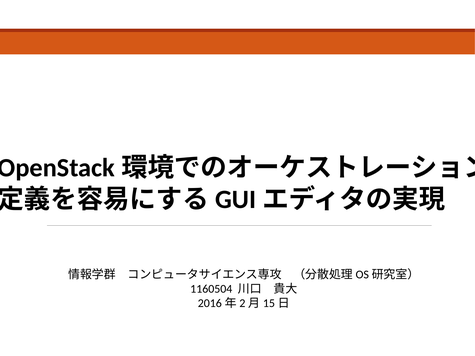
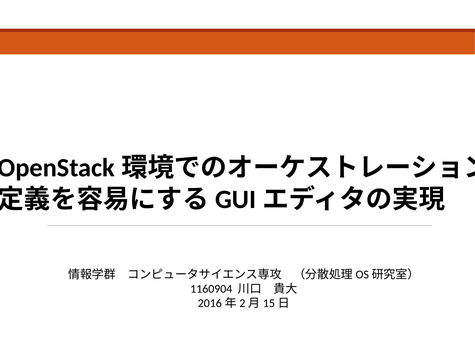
1160504: 1160504 -> 1160904
